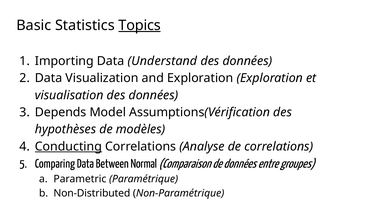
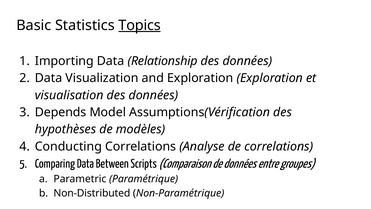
Understand: Understand -> Relationship
Conducting underline: present -> none
Normal: Normal -> Scripts
